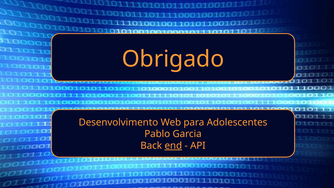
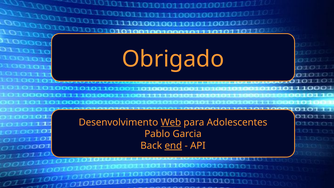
Web underline: none -> present
